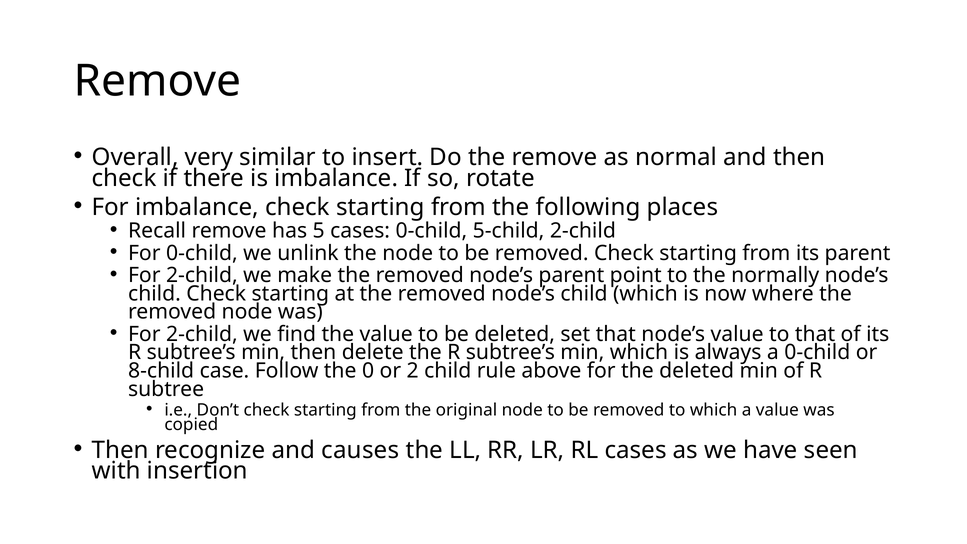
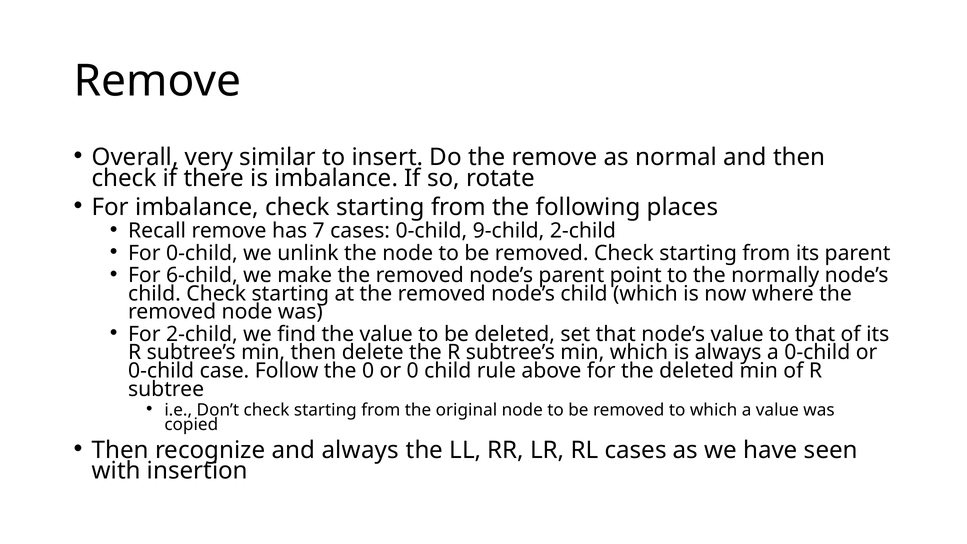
5: 5 -> 7
5-child: 5-child -> 9-child
2-child at (202, 275): 2-child -> 6-child
8-child at (161, 371): 8-child -> 0-child
or 2: 2 -> 0
and causes: causes -> always
